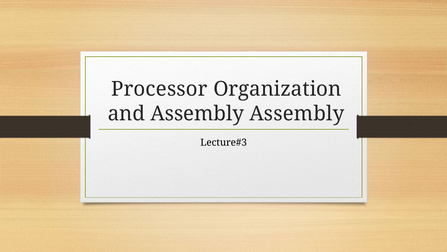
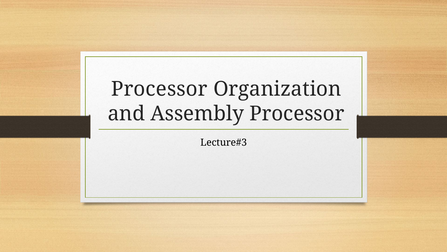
Assembly Assembly: Assembly -> Processor
